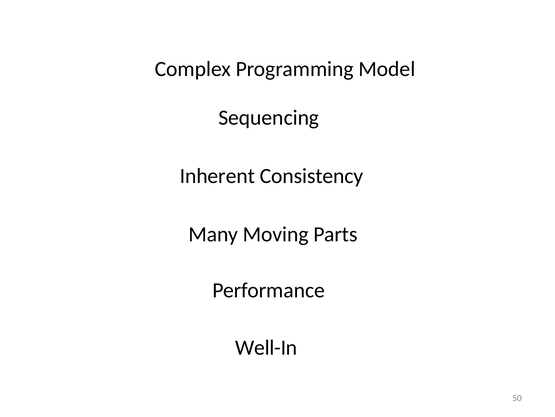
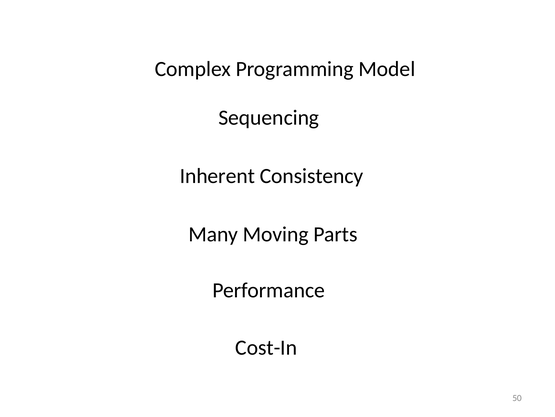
Well-In: Well-In -> Cost-In
